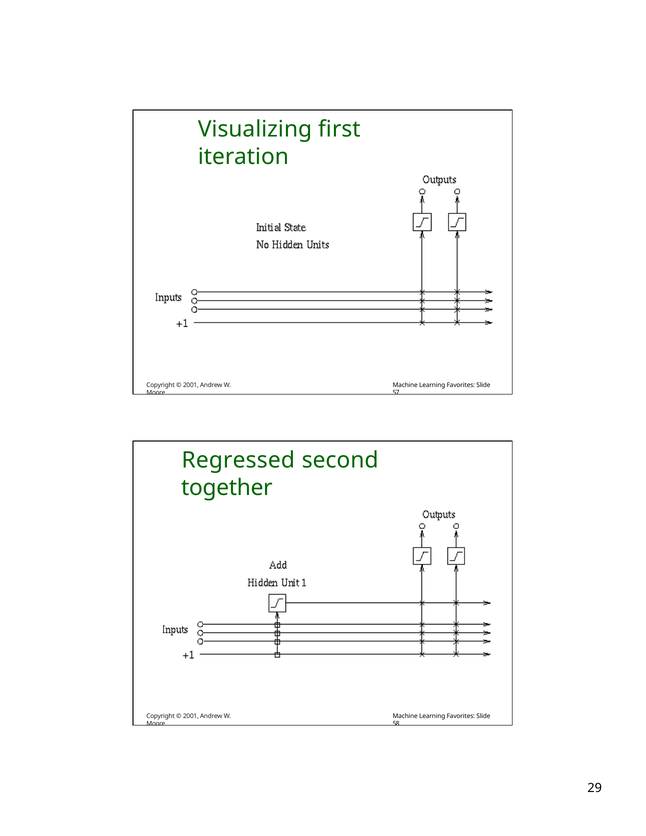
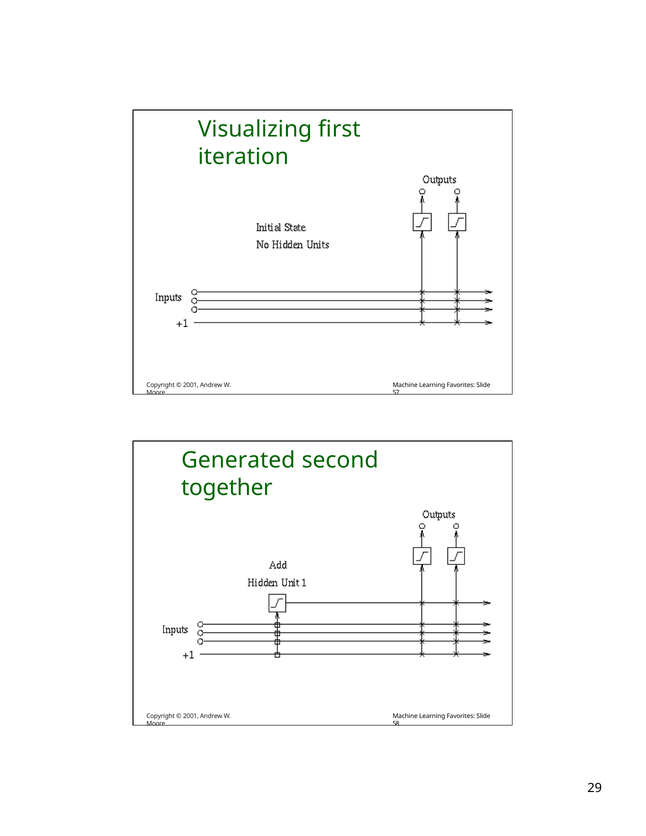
Regressed: Regressed -> Generated
